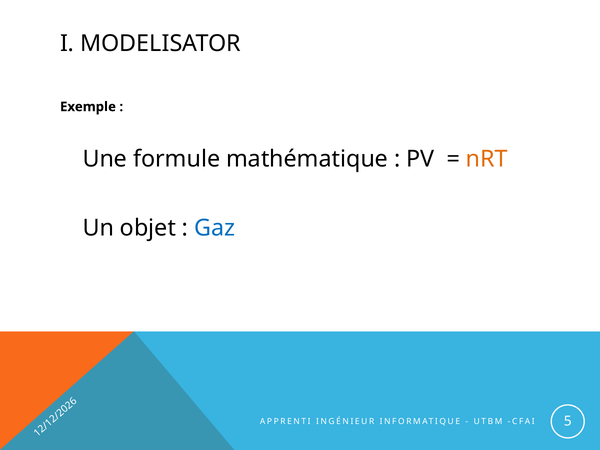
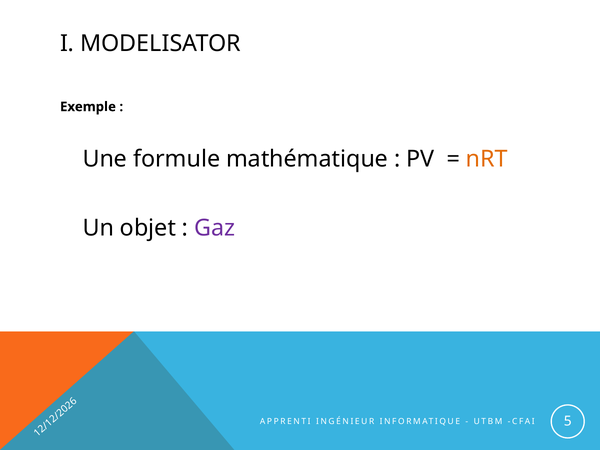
Gaz colour: blue -> purple
